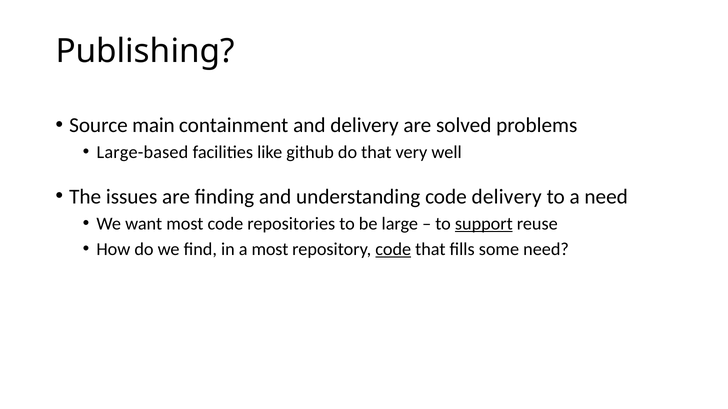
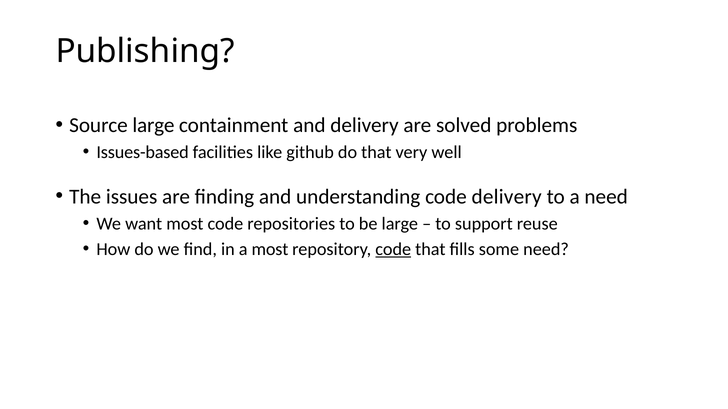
Source main: main -> large
Large-based: Large-based -> Issues-based
support underline: present -> none
